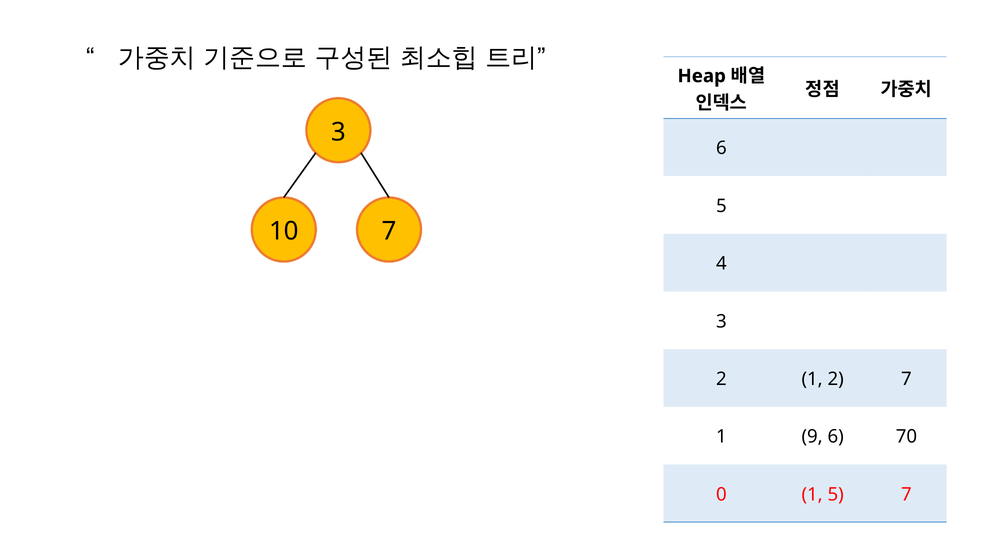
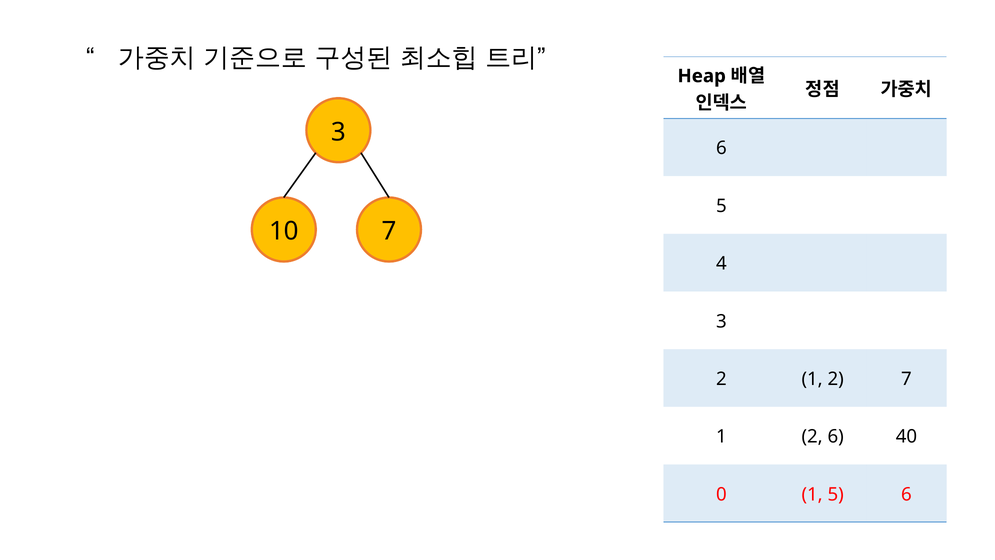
9 at (812, 436): 9 -> 2
70: 70 -> 40
5 7: 7 -> 6
